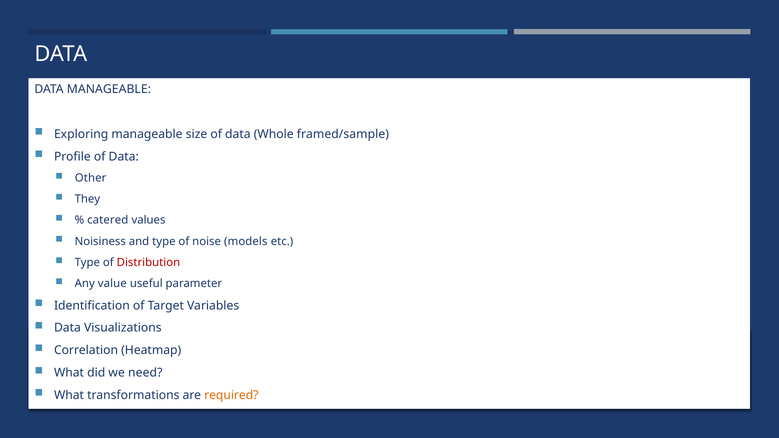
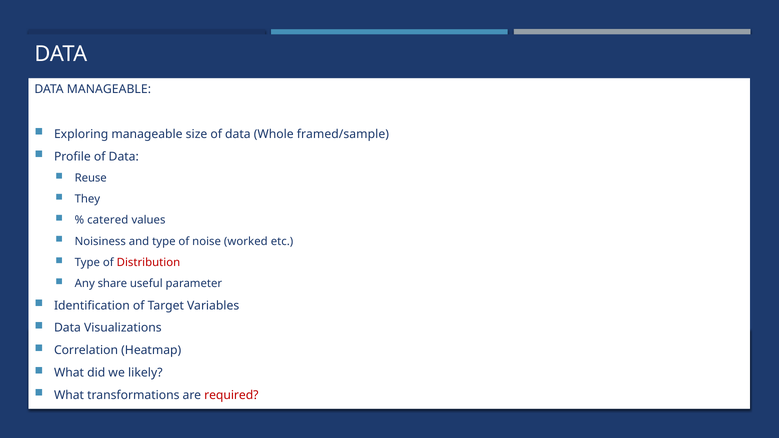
Other: Other -> Reuse
models: models -> worked
value: value -> share
need: need -> likely
required colour: orange -> red
